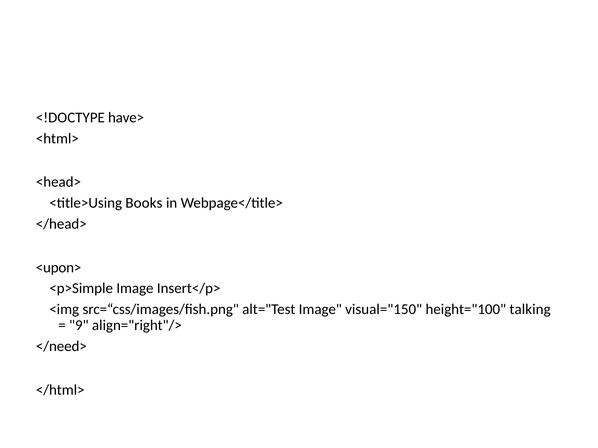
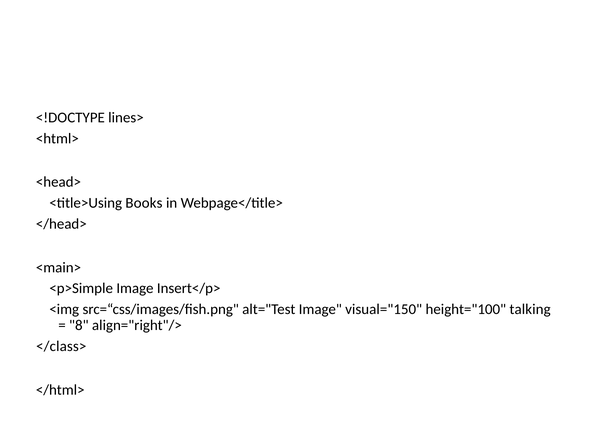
have>: have> -> lines>
<upon>: <upon> -> <main>
9: 9 -> 8
</need>: </need> -> </class>
